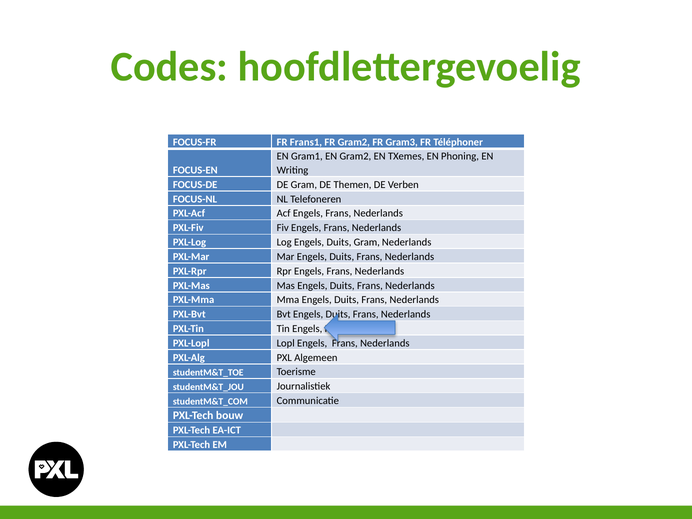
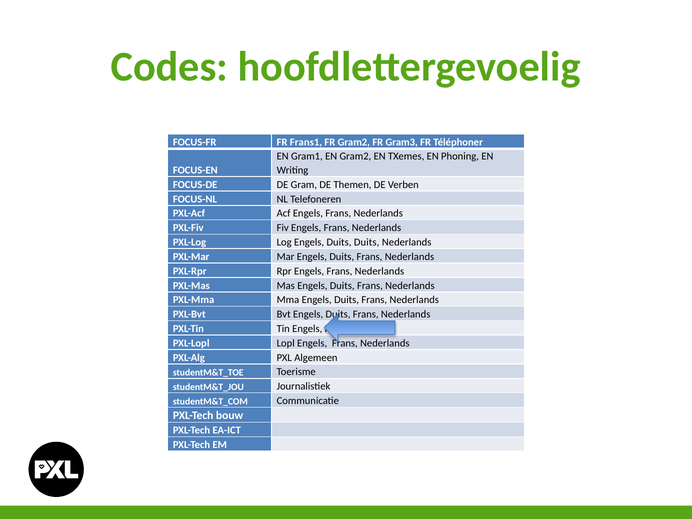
Duits Gram: Gram -> Duits
